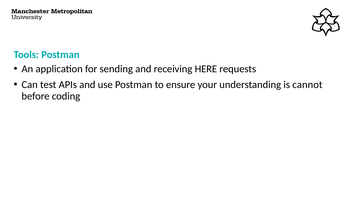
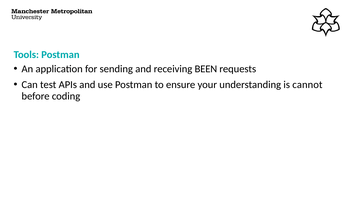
HERE: HERE -> BEEN
